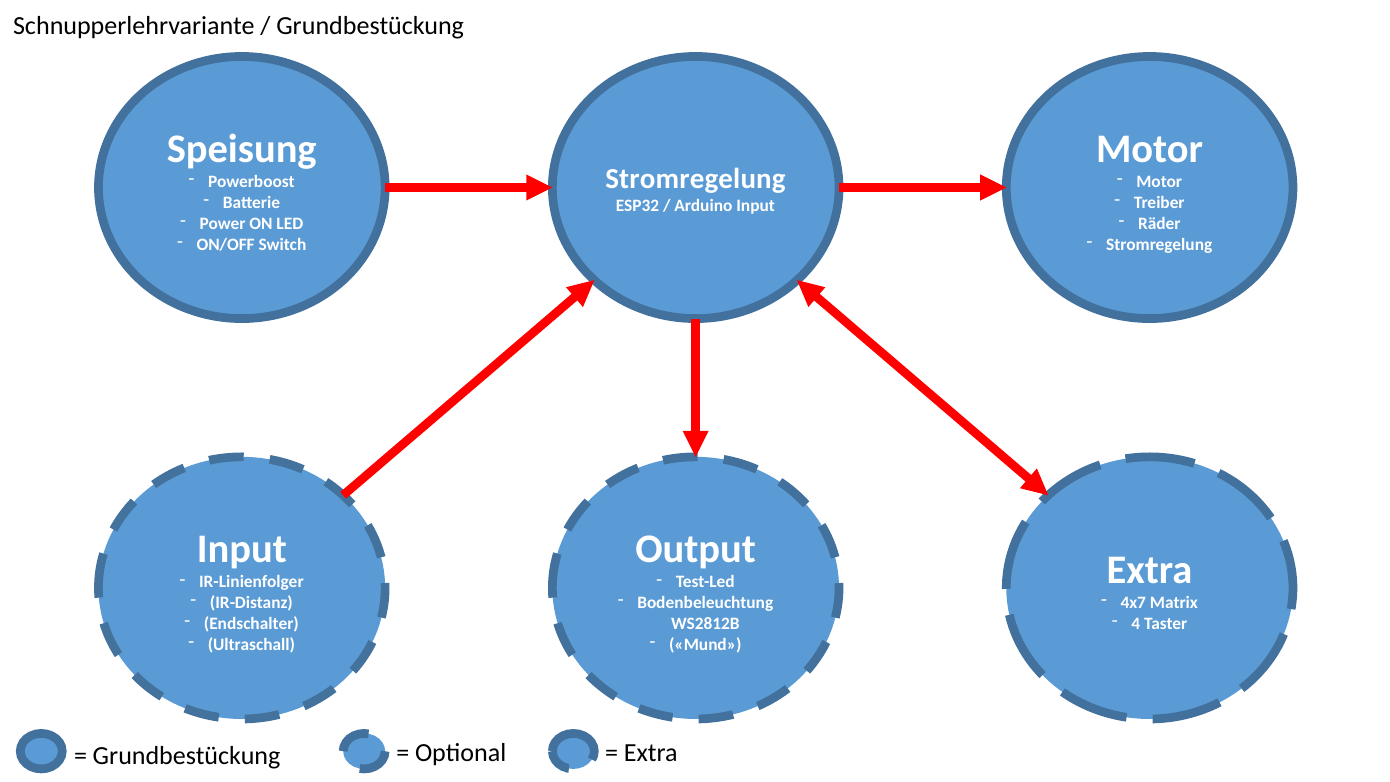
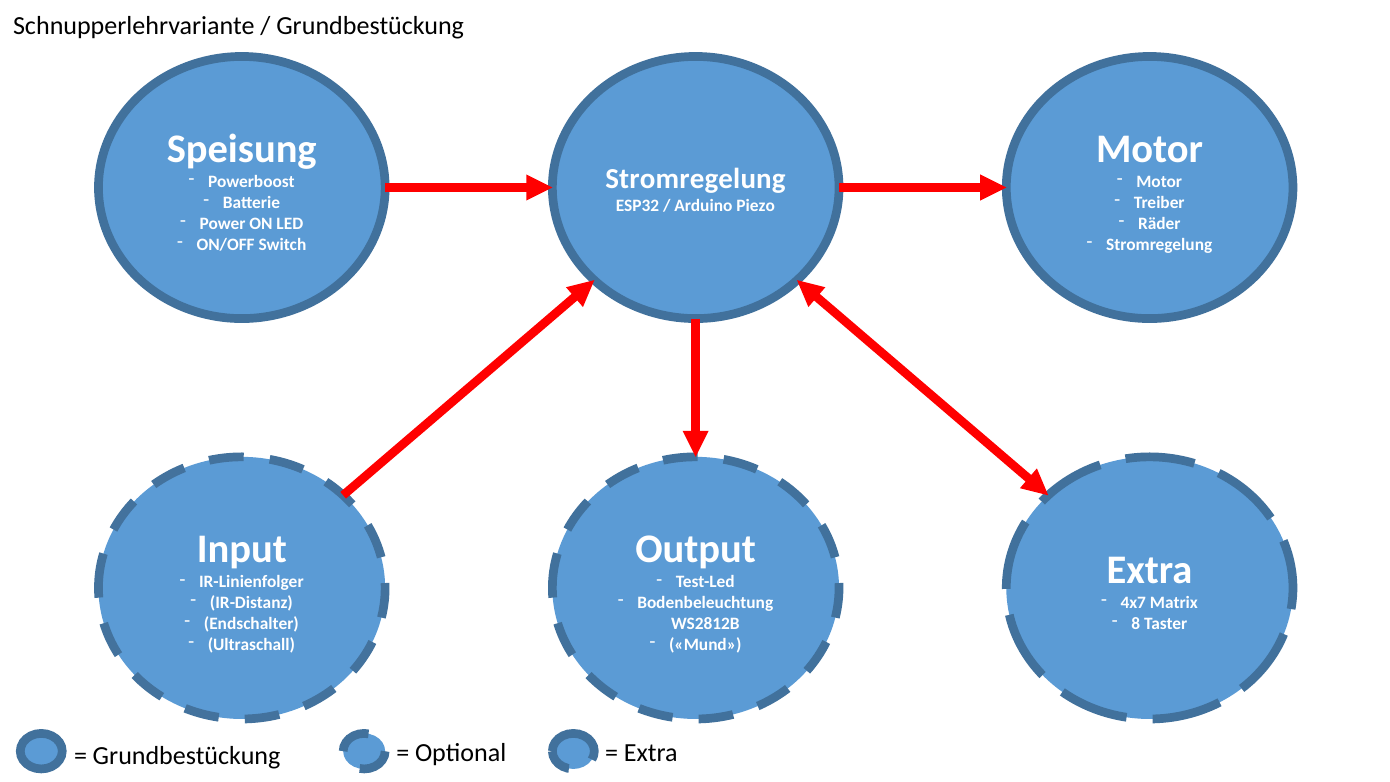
Arduino Input: Input -> Piezo
4: 4 -> 8
